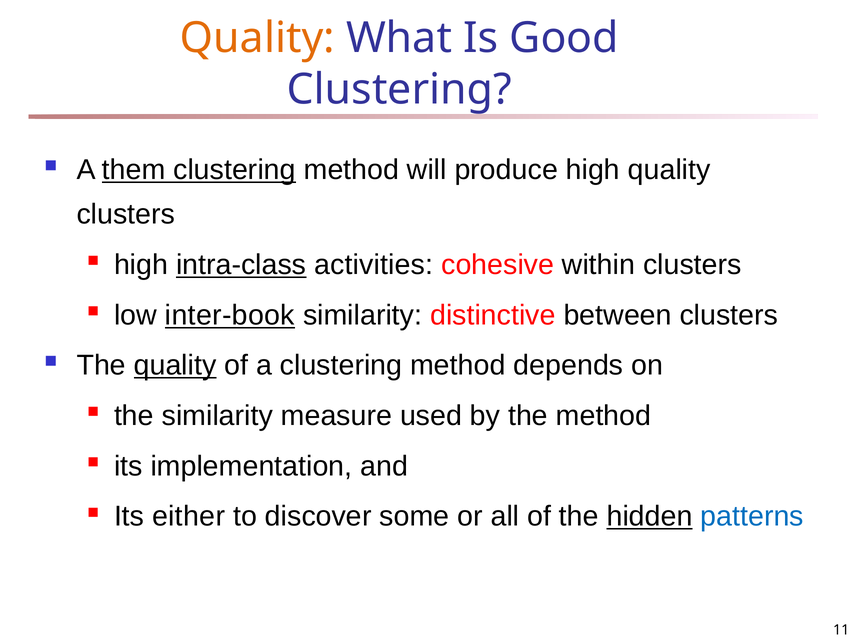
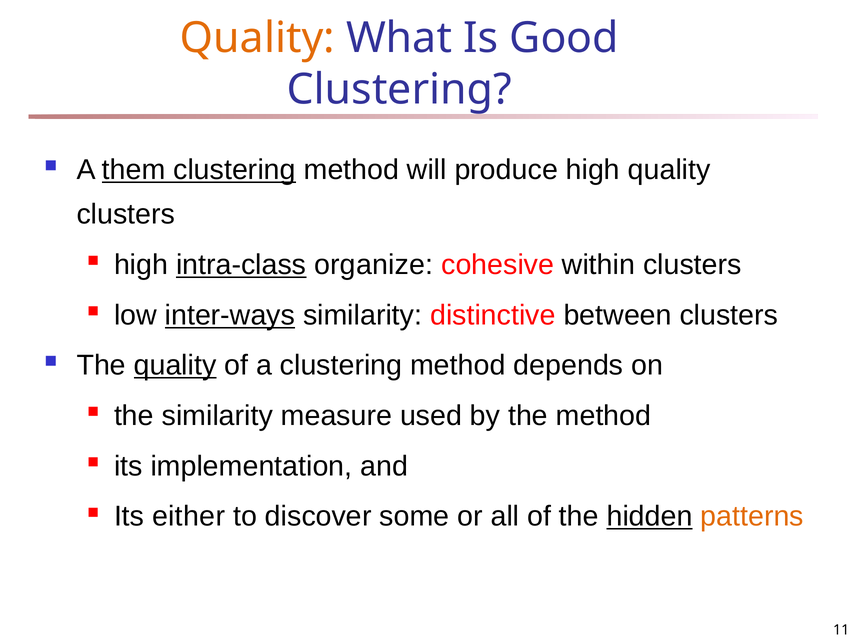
activities: activities -> organize
inter-book: inter-book -> inter-ways
patterns colour: blue -> orange
